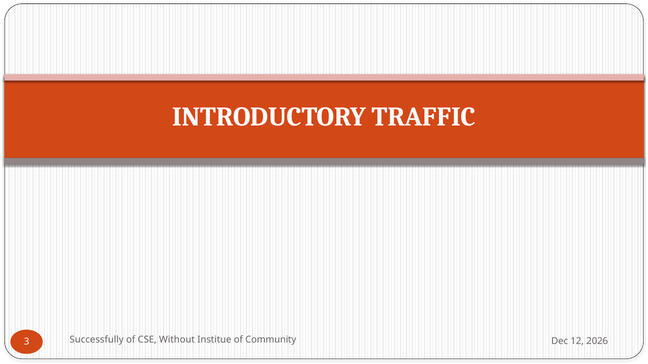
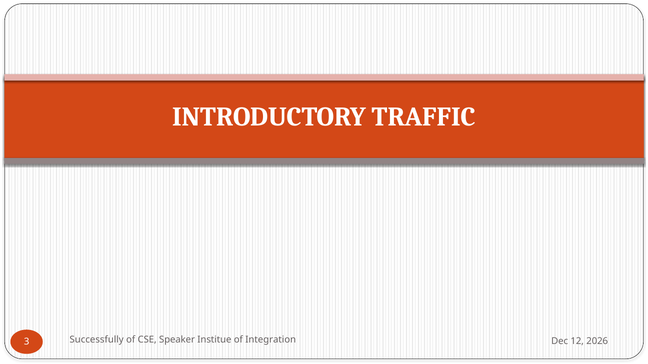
Without: Without -> Speaker
Community: Community -> Integration
